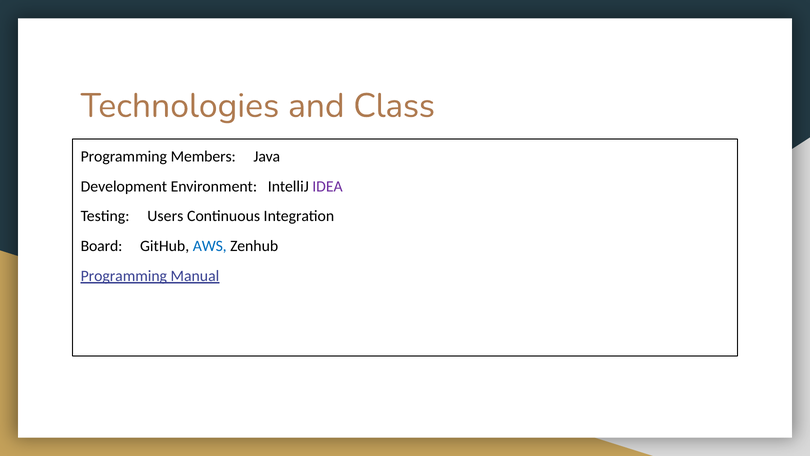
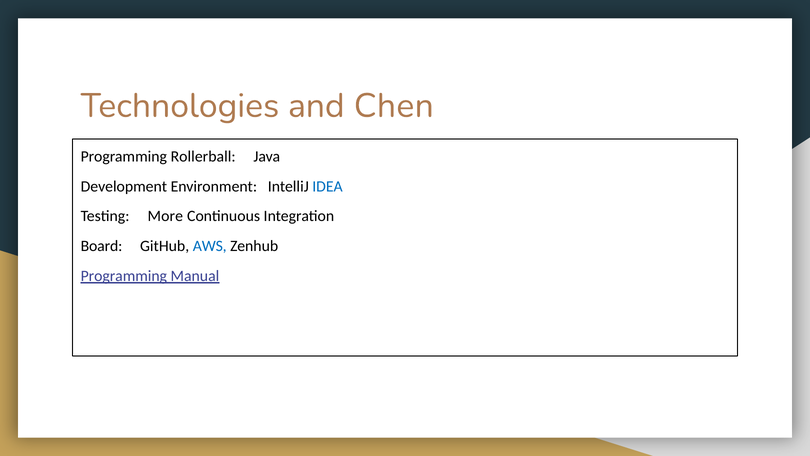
Class: Class -> Chen
Members: Members -> Rollerball
IDEA colour: purple -> blue
Users: Users -> More
